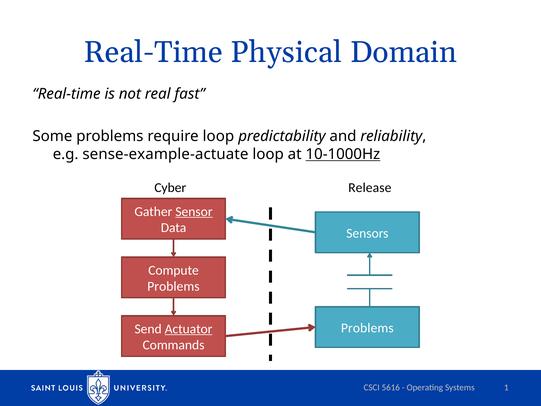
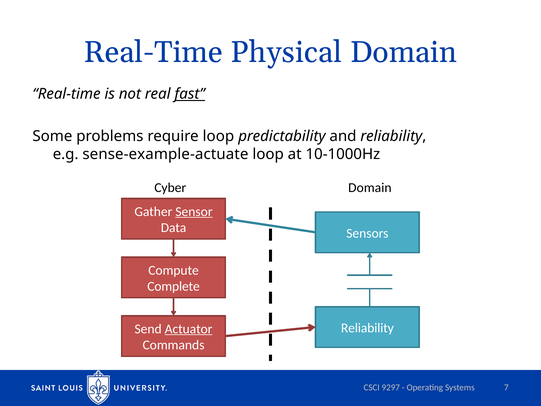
fast underline: none -> present
10-1000Hz underline: present -> none
Cyber Release: Release -> Domain
Problems at (173, 286): Problems -> Complete
Problems at (367, 328): Problems -> Reliability
5616: 5616 -> 9297
1: 1 -> 7
